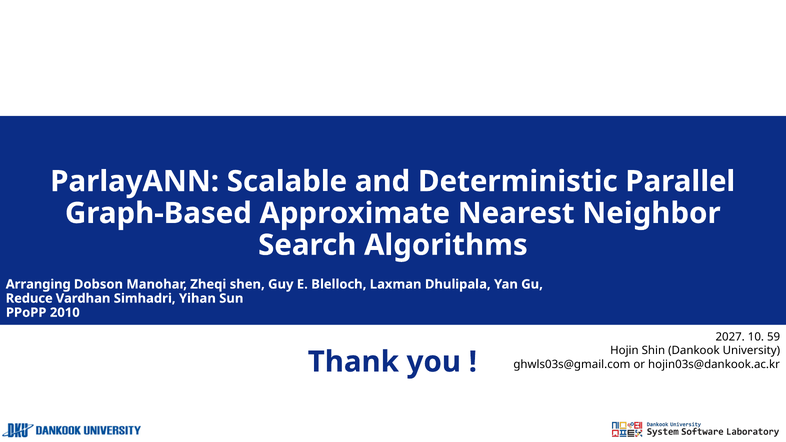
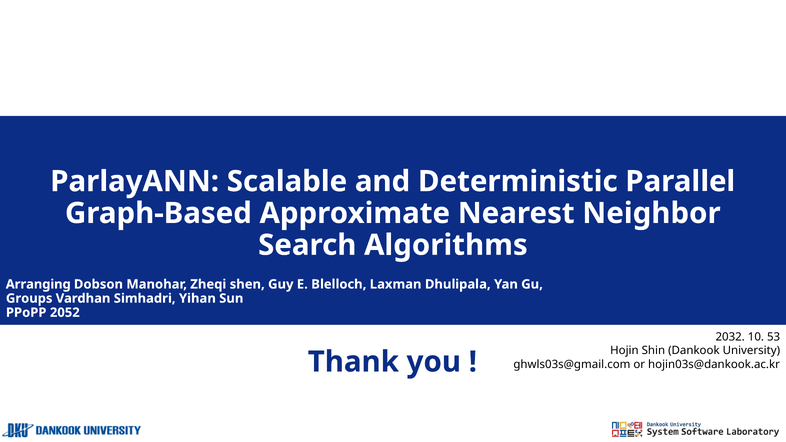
Reduce: Reduce -> Groups
2010: 2010 -> 2052
2027: 2027 -> 2032
59: 59 -> 53
